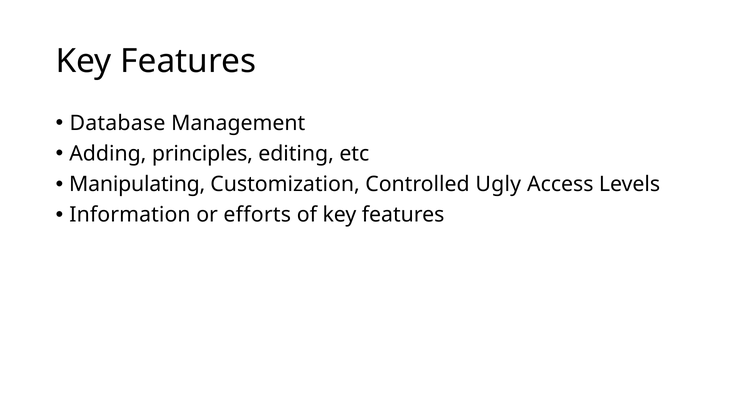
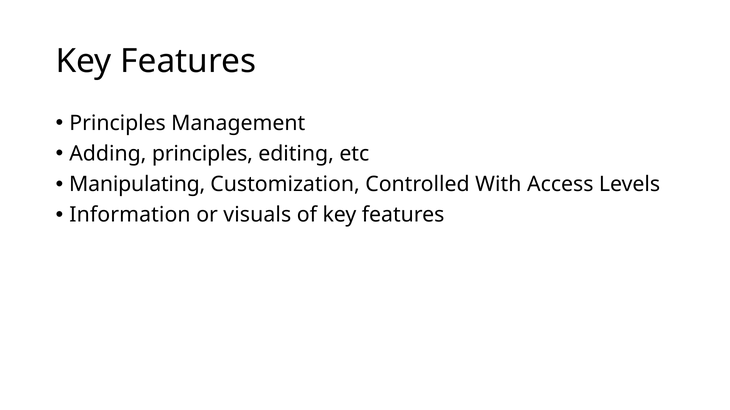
Database at (117, 123): Database -> Principles
Ugly: Ugly -> With
efforts: efforts -> visuals
